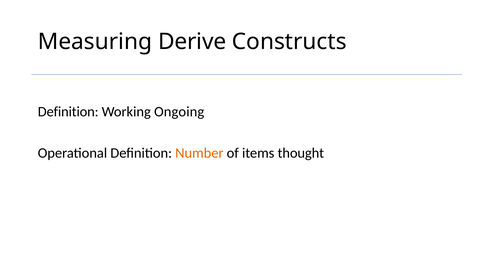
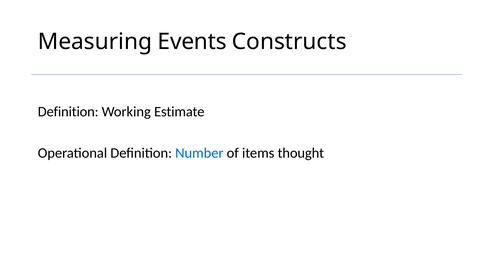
Derive: Derive -> Events
Ongoing: Ongoing -> Estimate
Number colour: orange -> blue
